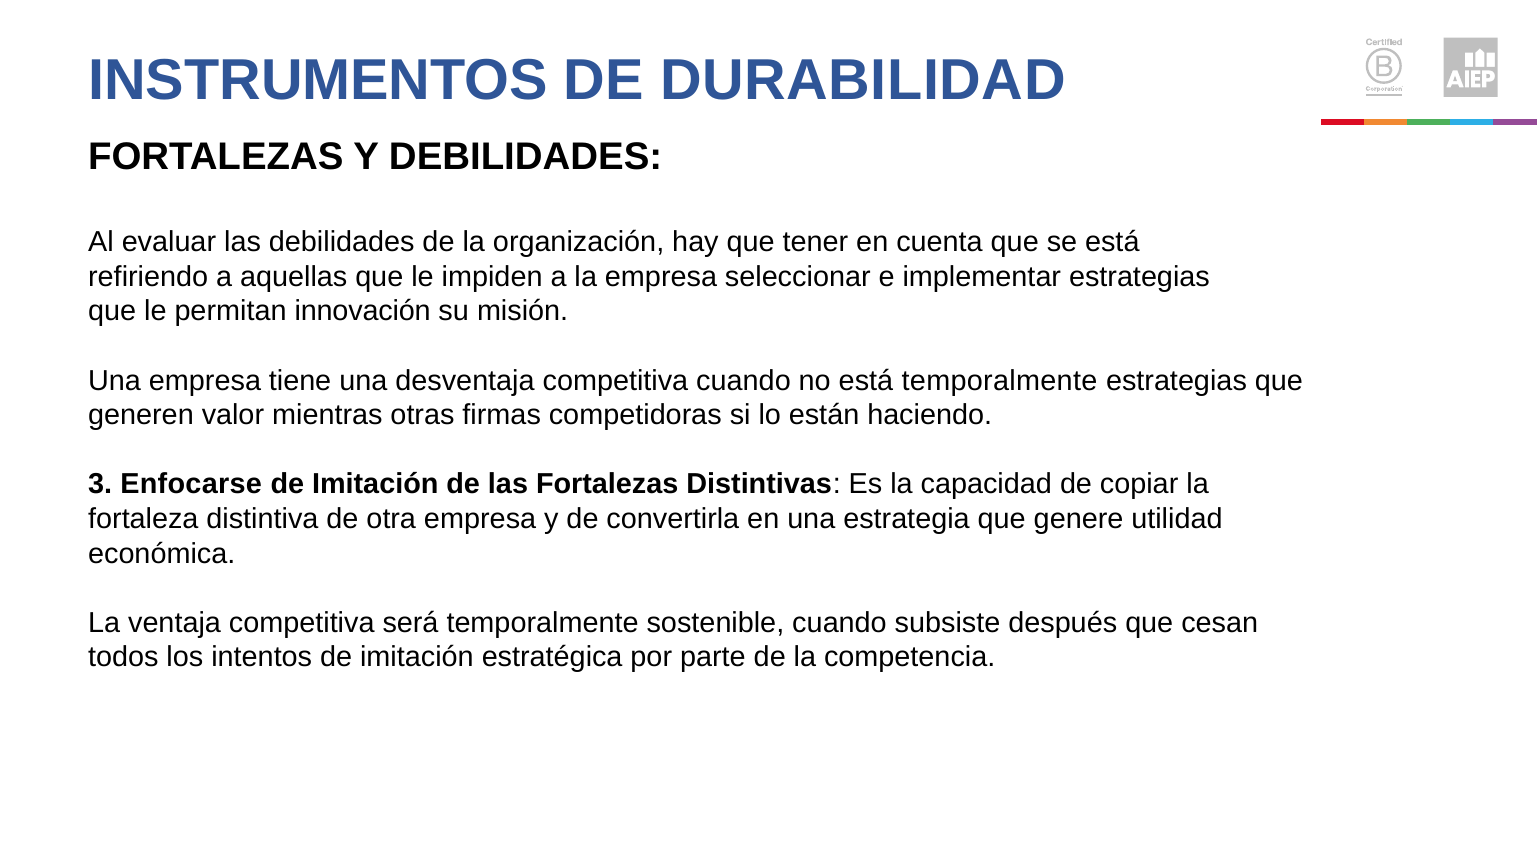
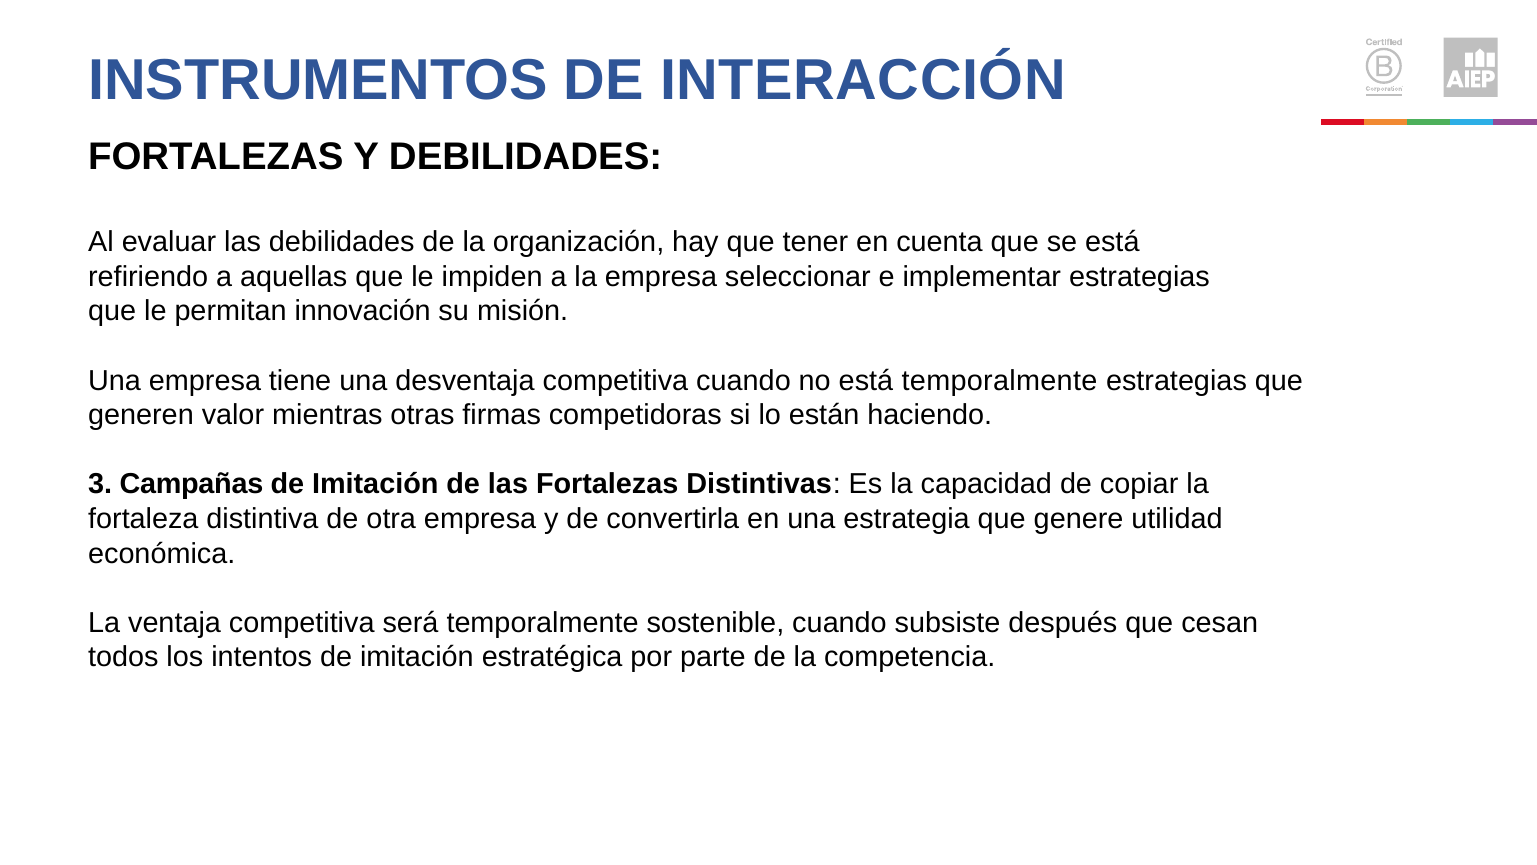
DURABILIDAD: DURABILIDAD -> INTERACCIÓN
Enfocarse: Enfocarse -> Campañas
